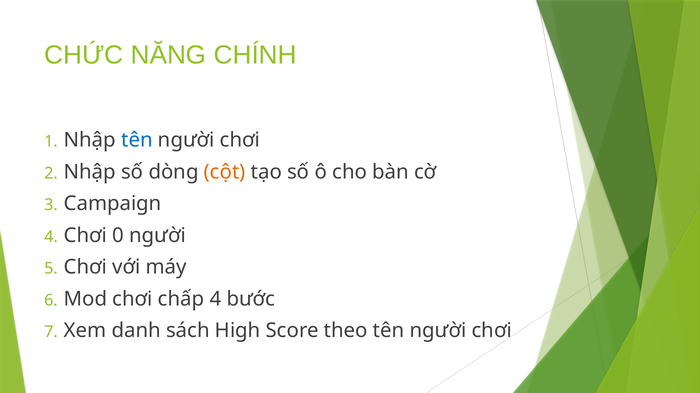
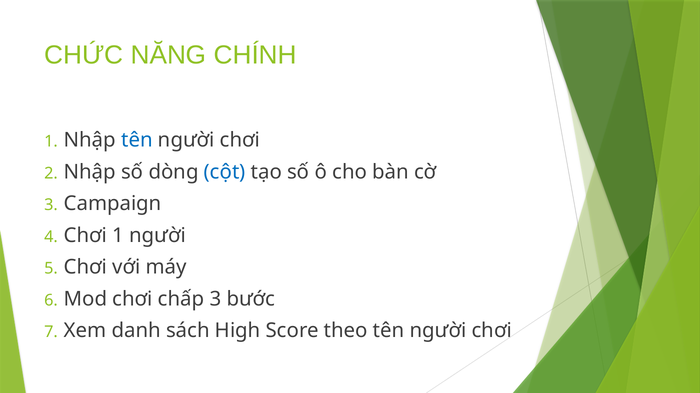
cột colour: orange -> blue
Chơi 0: 0 -> 1
chấp 4: 4 -> 3
